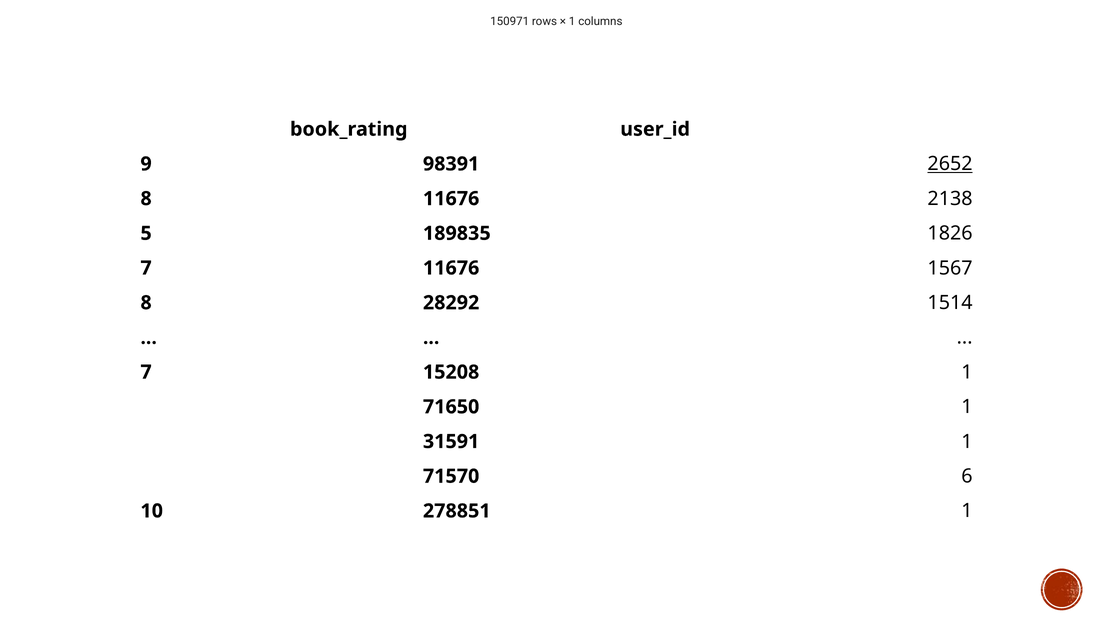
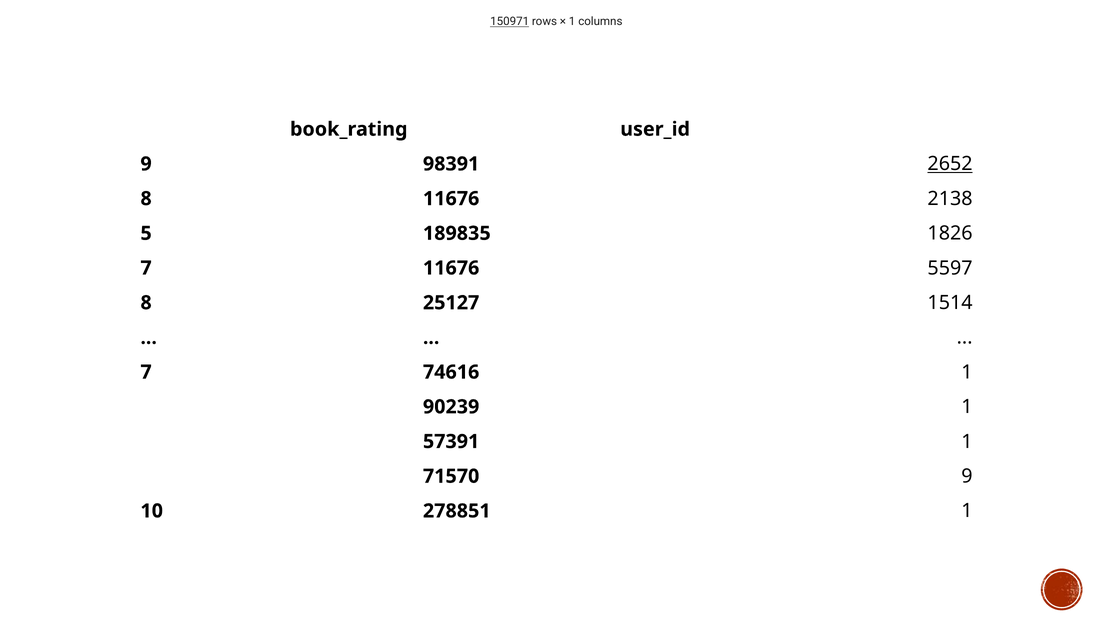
150971 underline: none -> present
1567: 1567 -> 5597
28292: 28292 -> 25127
15208: 15208 -> 74616
71650: 71650 -> 90239
31591: 31591 -> 57391
71570 6: 6 -> 9
